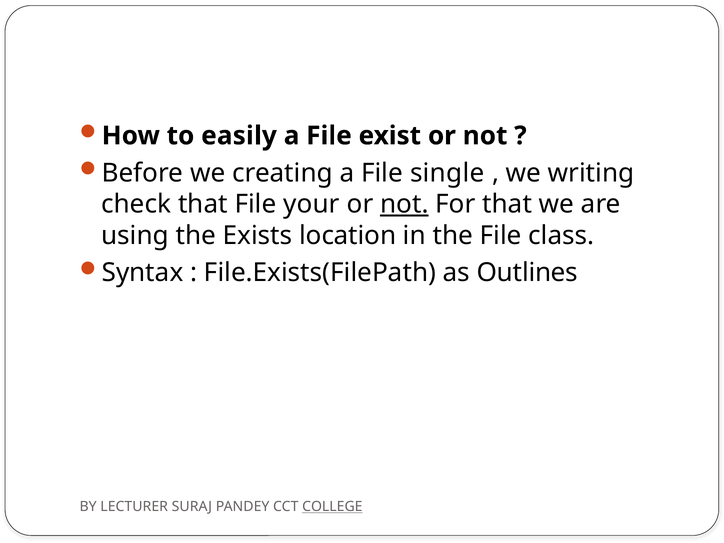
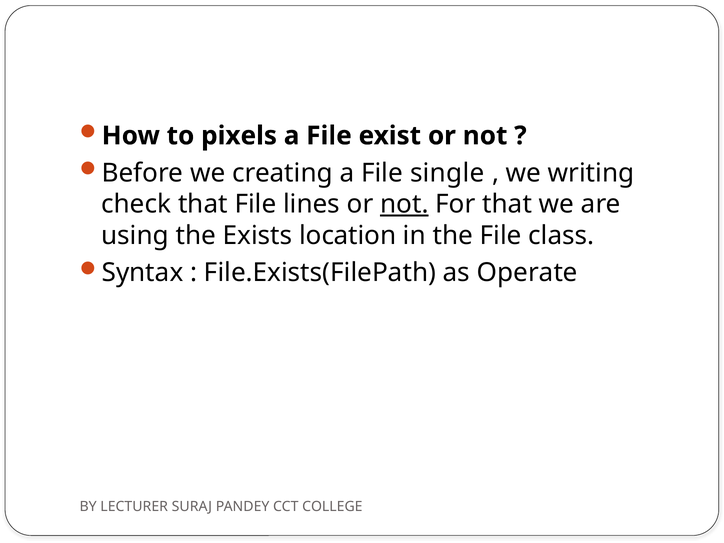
easily: easily -> pixels
your: your -> lines
Outlines: Outlines -> Operate
COLLEGE underline: present -> none
